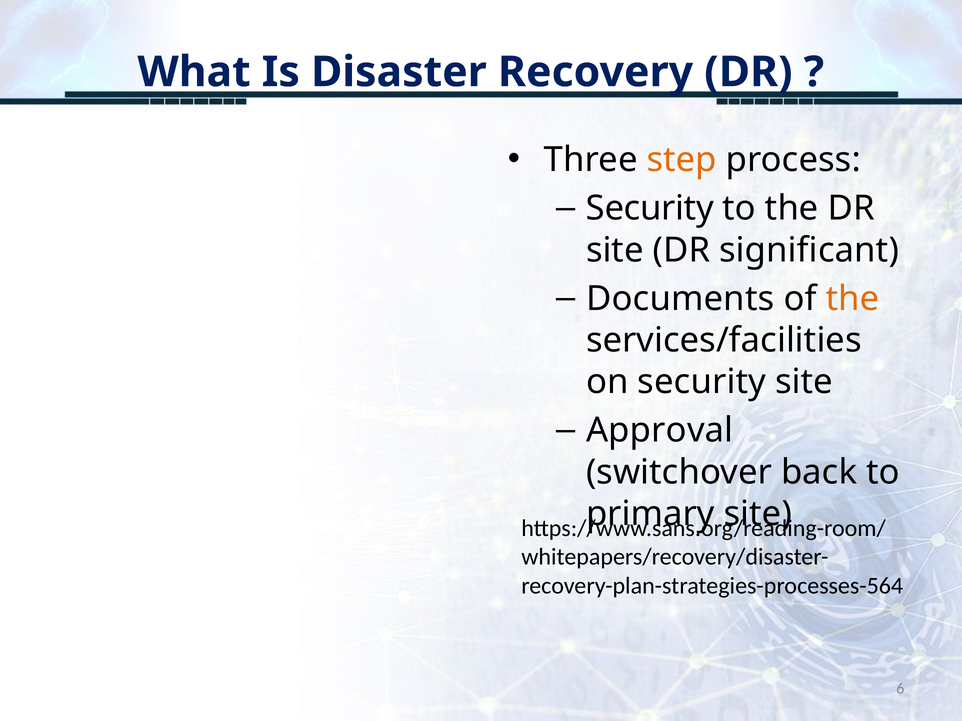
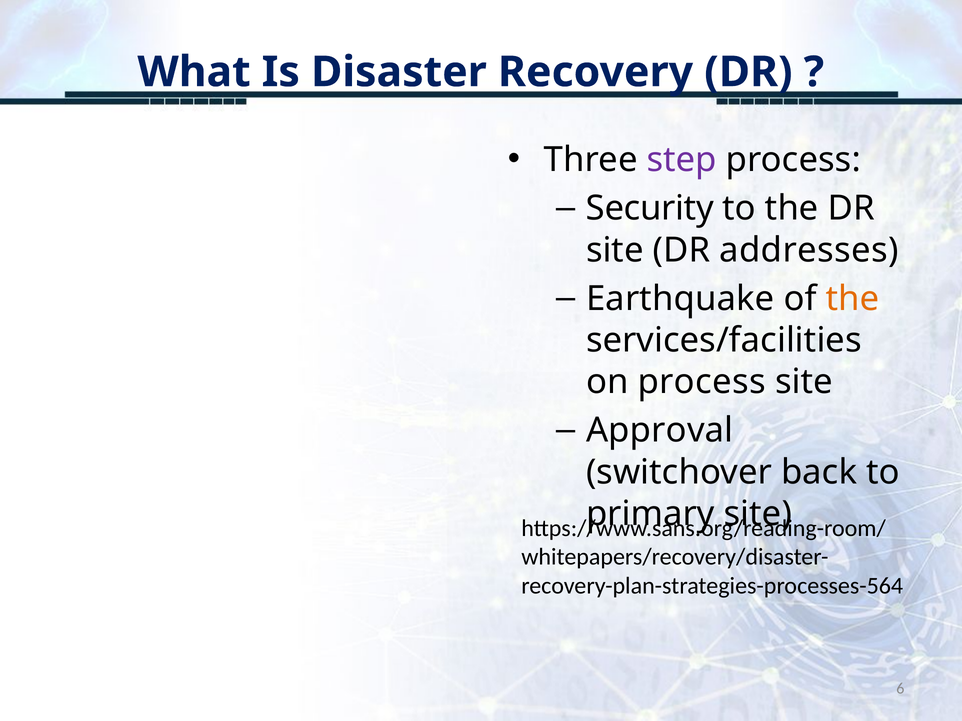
step colour: orange -> purple
significant: significant -> addresses
Documents: Documents -> Earthquake
on security: security -> process
